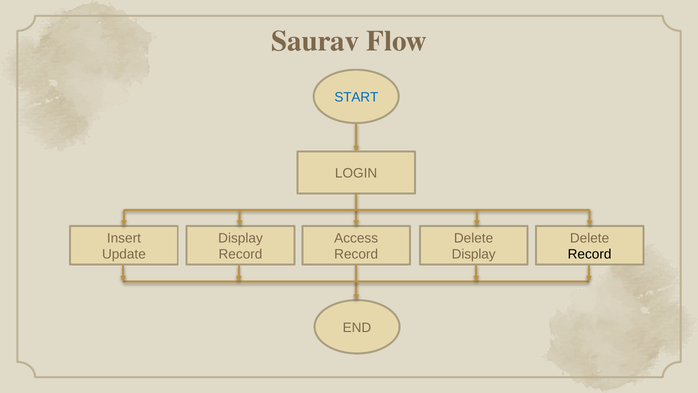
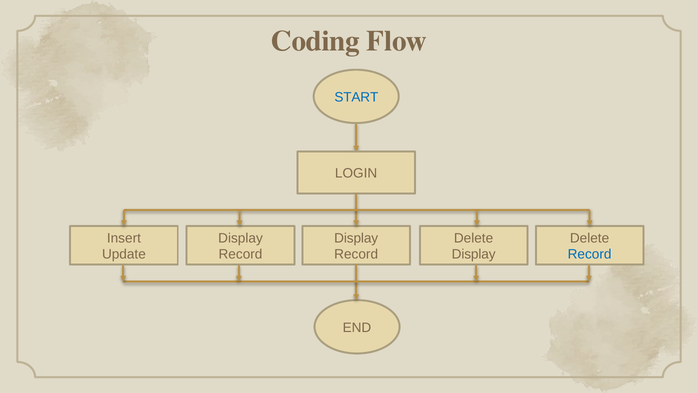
Saurav: Saurav -> Coding
Access at (356, 238): Access -> Display
Record at (590, 254) colour: black -> blue
